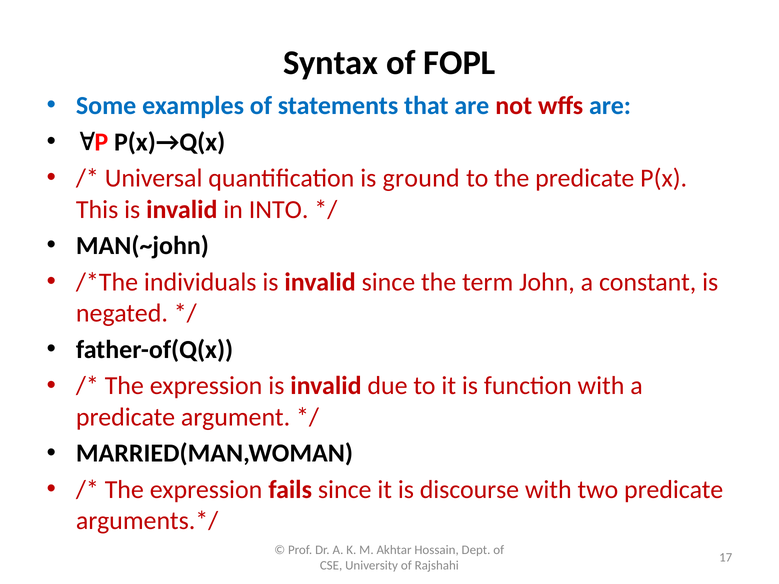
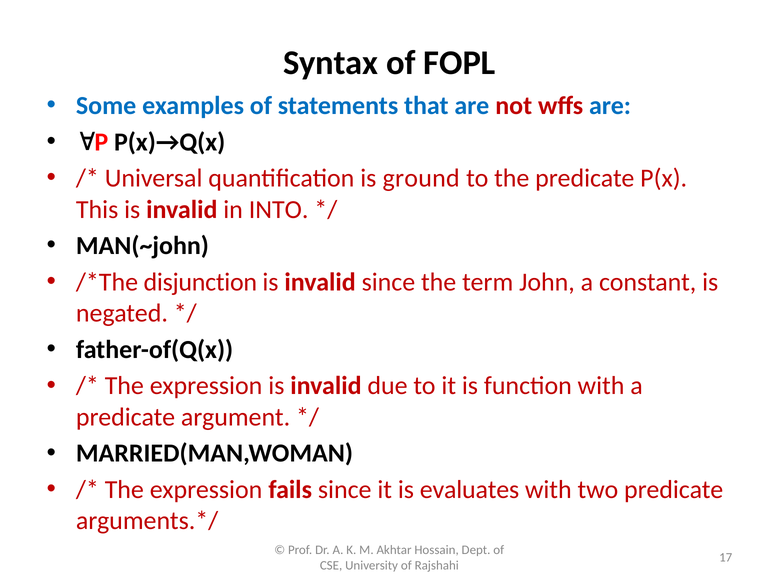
individuals: individuals -> disjunction
discourse: discourse -> evaluates
